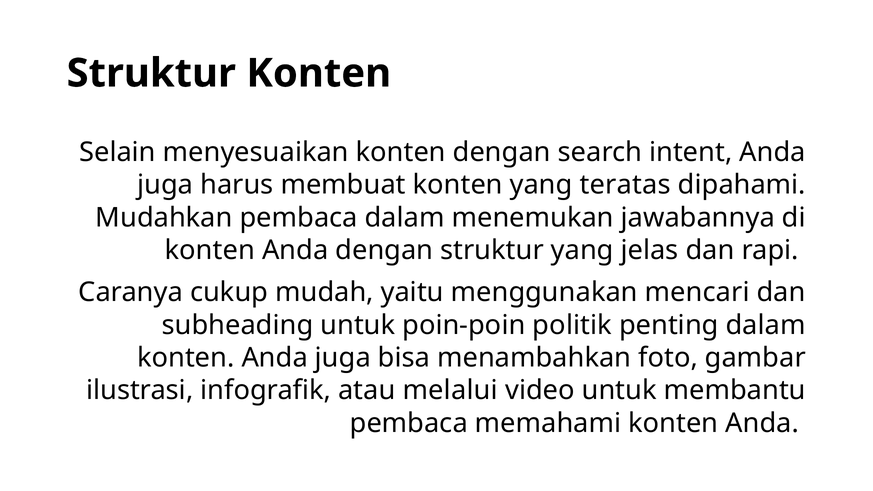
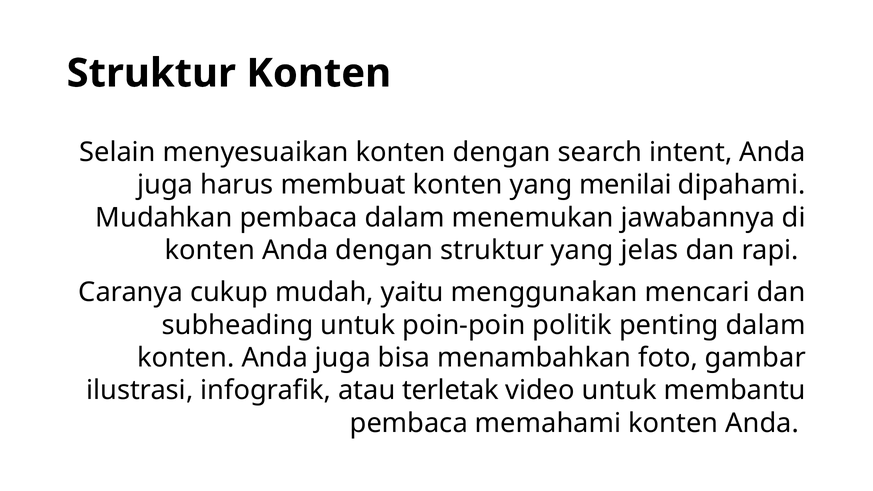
teratas: teratas -> menilai
melalui: melalui -> terletak
